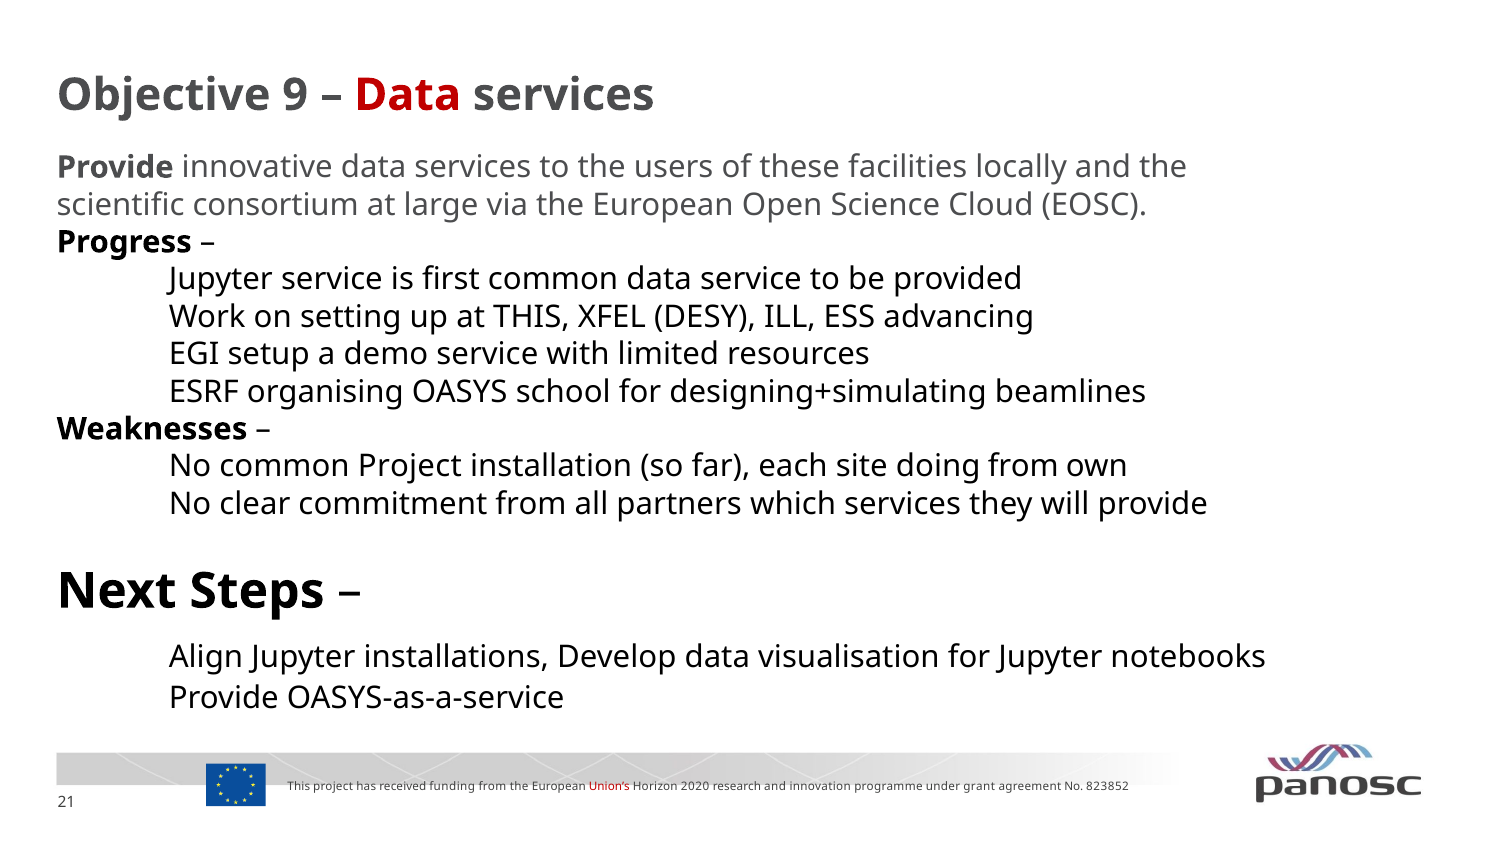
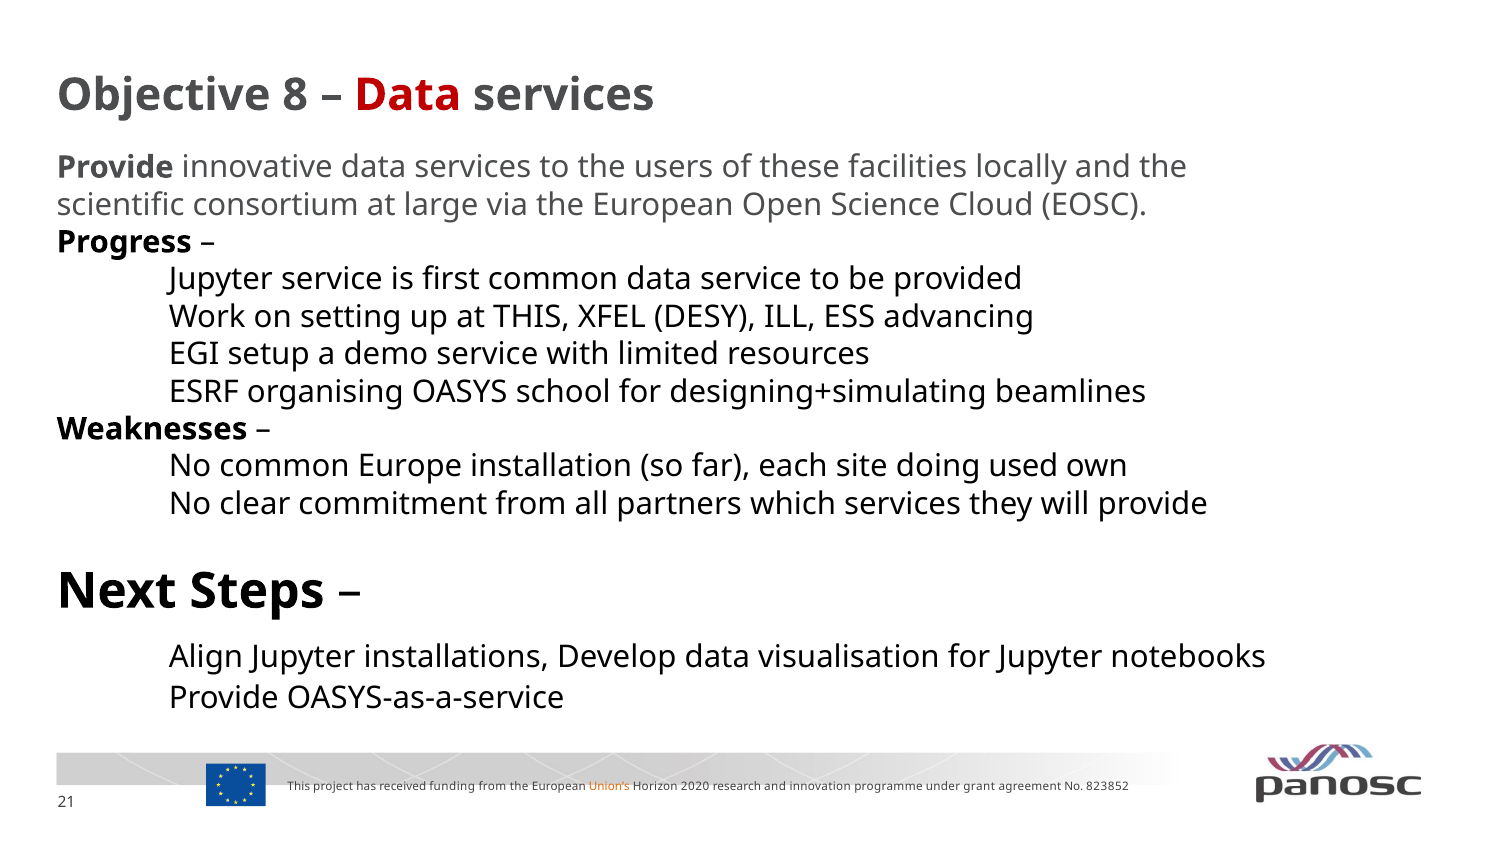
9: 9 -> 8
common Project: Project -> Europe
doing from: from -> used
Union’s colour: red -> orange
